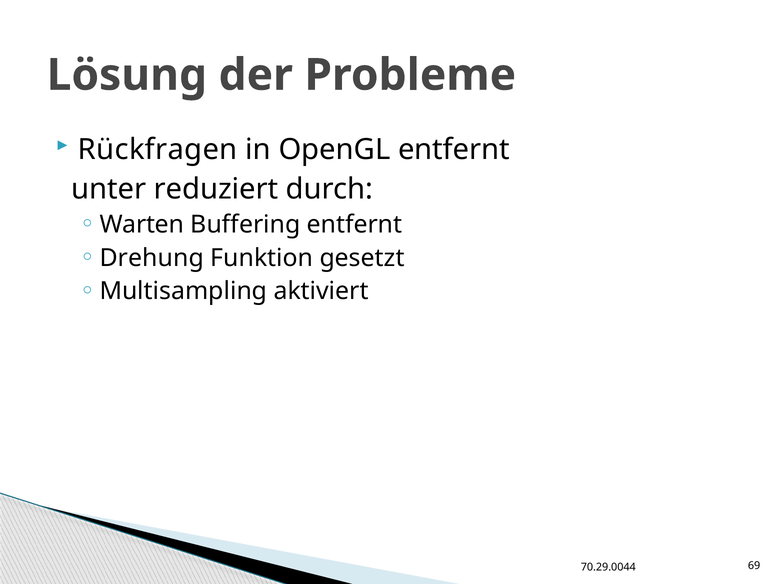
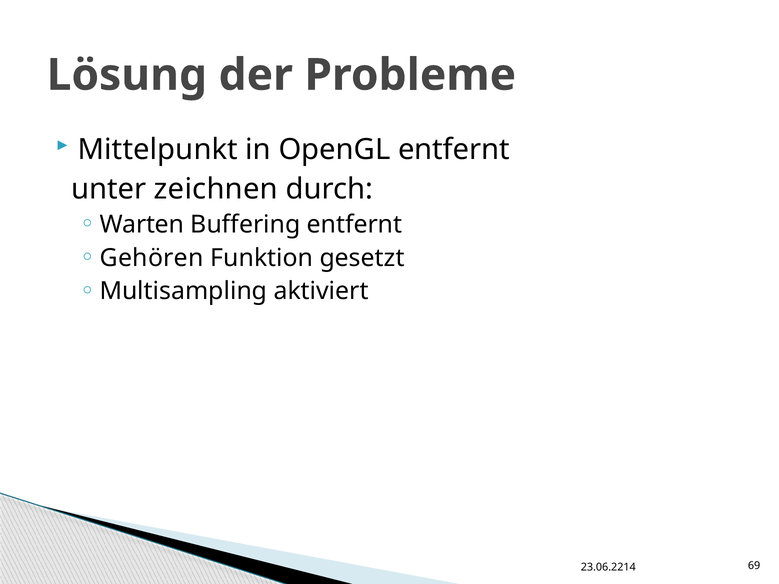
Rückfragen: Rückfragen -> Mittelpunkt
reduziert: reduziert -> zeichnen
Drehung: Drehung -> Gehören
70.29.0044: 70.29.0044 -> 23.06.2214
